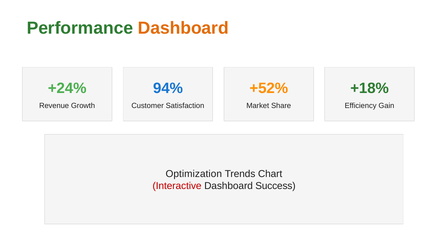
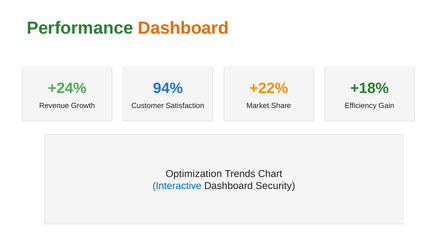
+52%: +52% -> +22%
Interactive colour: red -> blue
Success: Success -> Security
